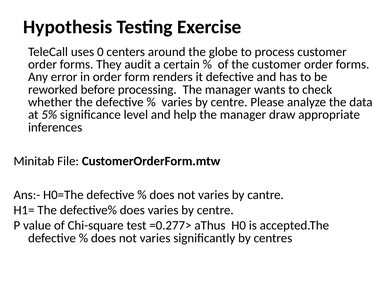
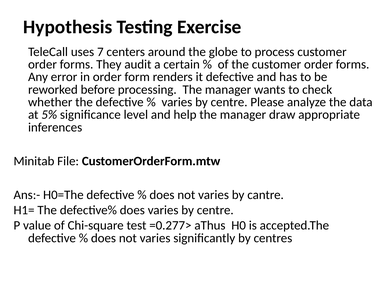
0: 0 -> 7
